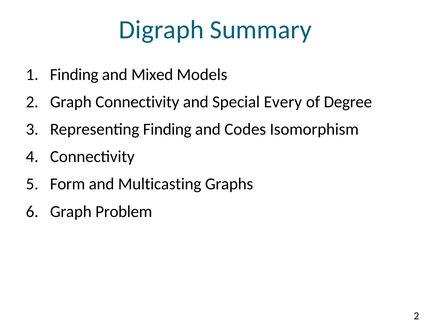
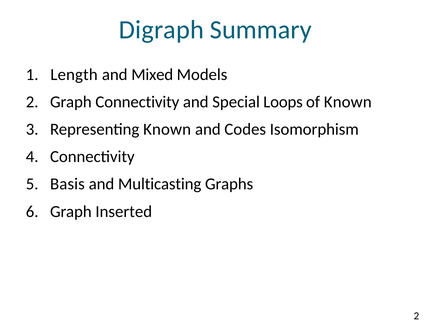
Finding at (74, 74): Finding -> Length
Every: Every -> Loops
of Degree: Degree -> Known
Representing Finding: Finding -> Known
Form: Form -> Basis
Problem: Problem -> Inserted
